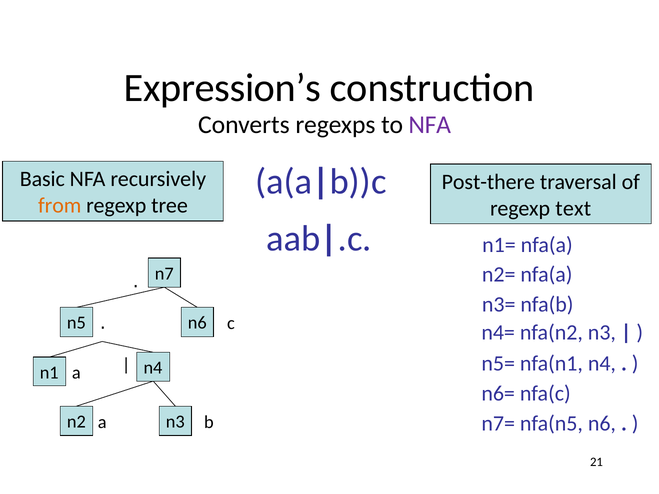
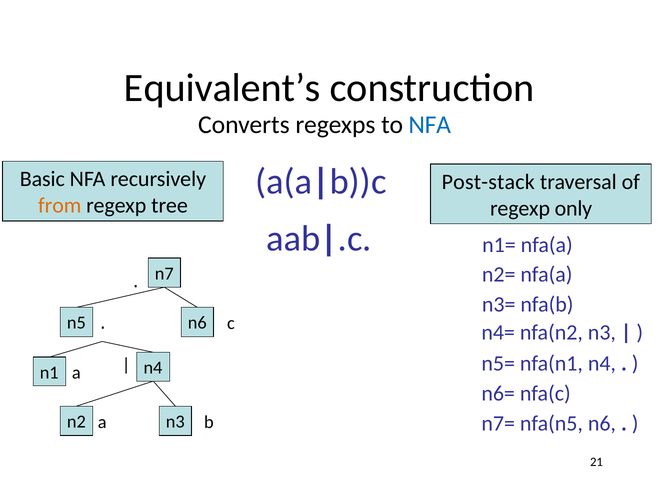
Expression’s: Expression’s -> Equivalent’s
NFA at (430, 125) colour: purple -> blue
Post-there: Post-there -> Post-stack
text: text -> only
